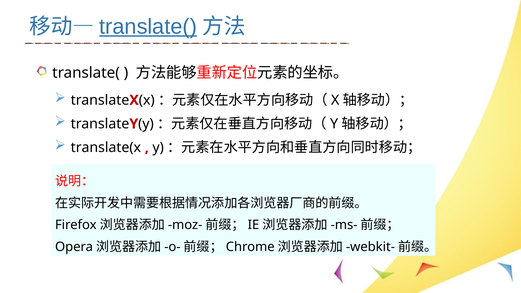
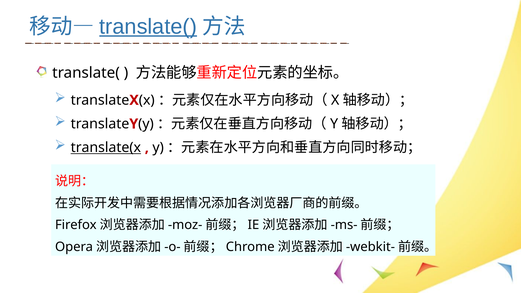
translate(x underline: none -> present
